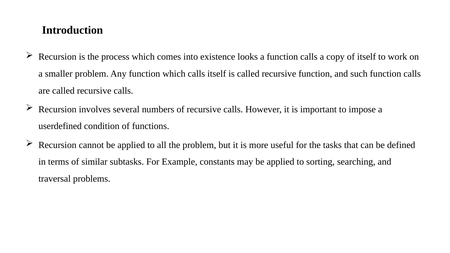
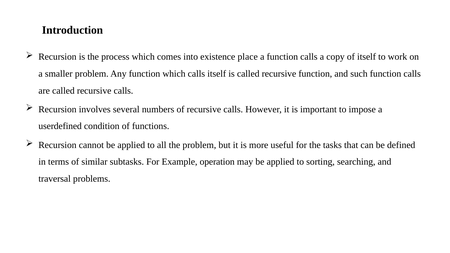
looks: looks -> place
constants: constants -> operation
